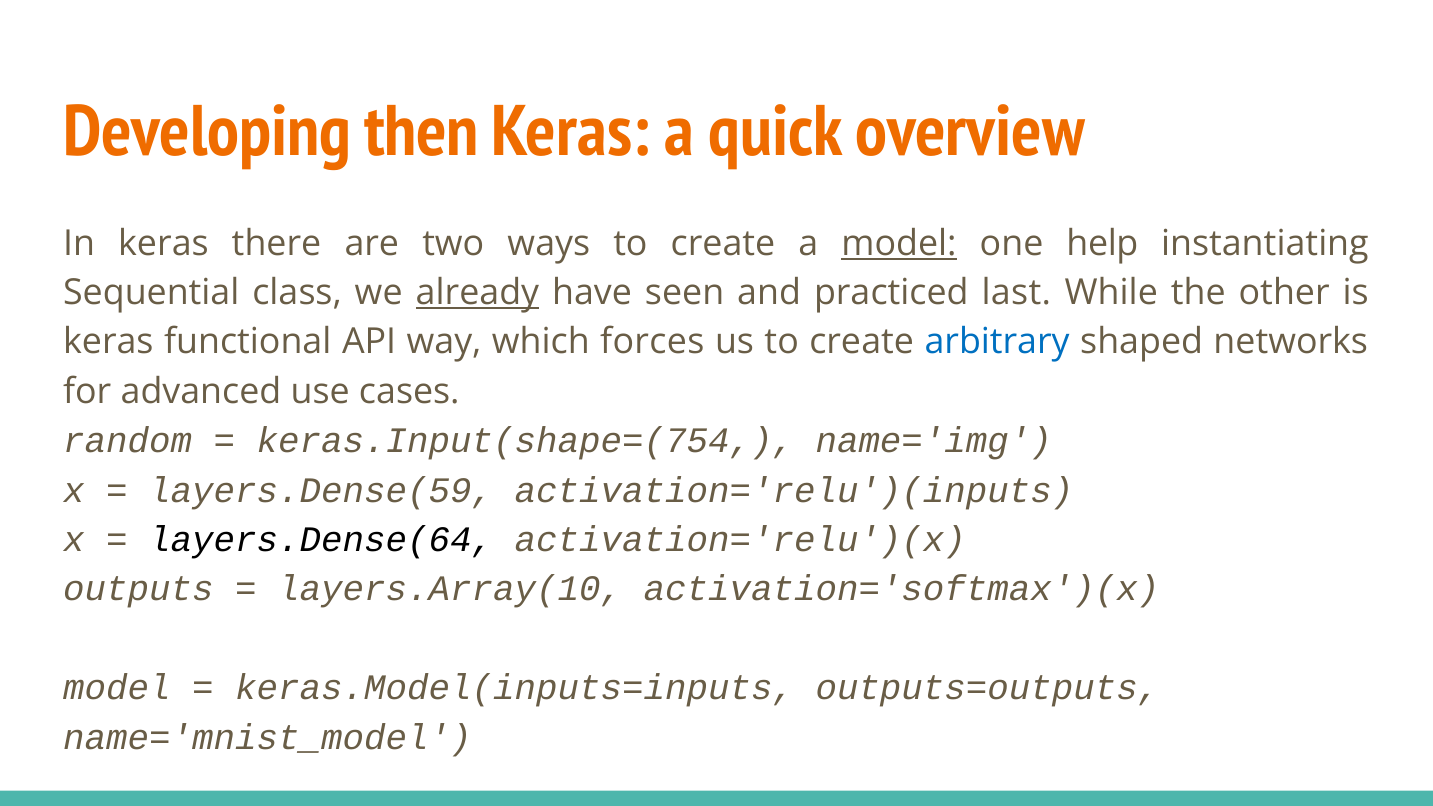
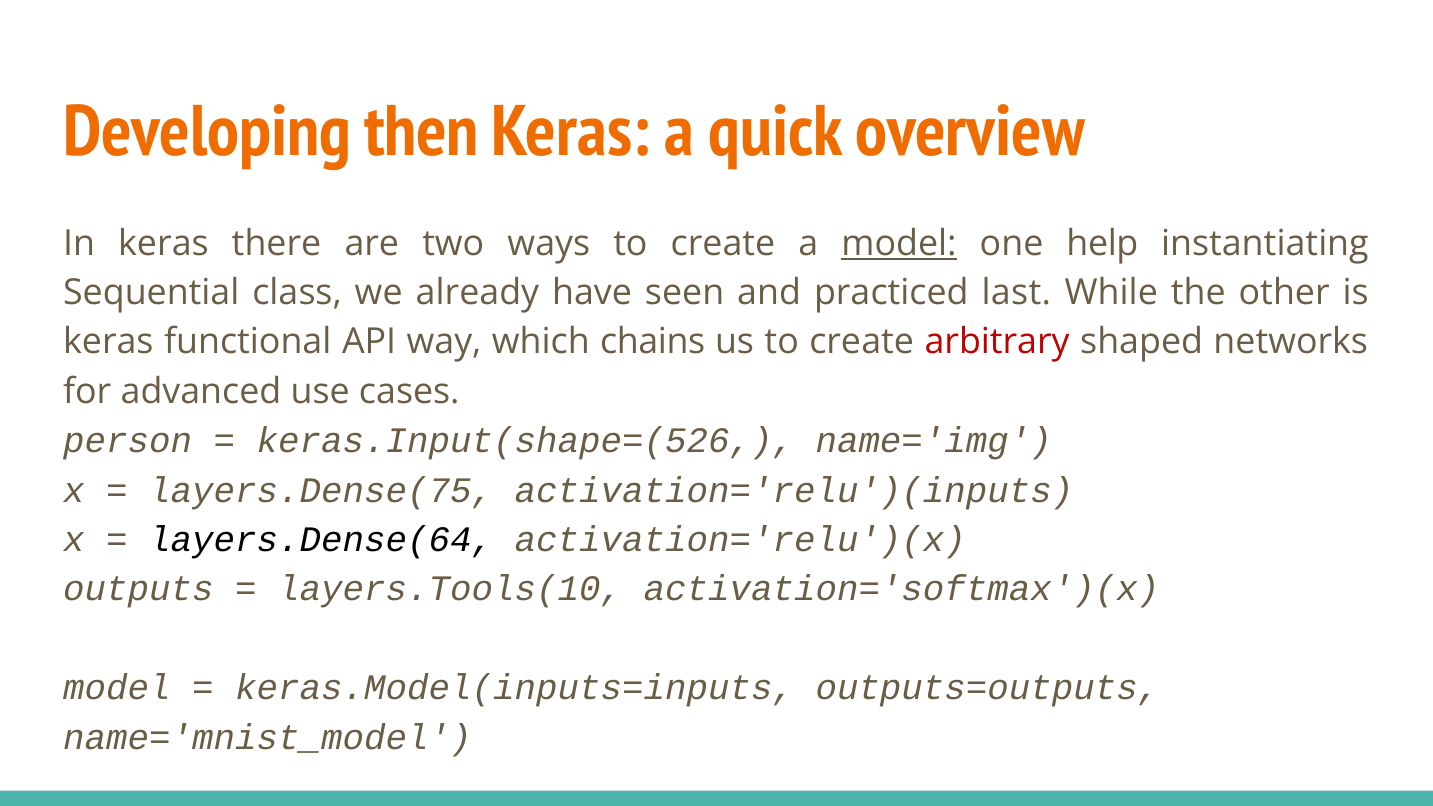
already underline: present -> none
forces: forces -> chains
arbitrary colour: blue -> red
random: random -> person
keras.Input(shape=(754: keras.Input(shape=(754 -> keras.Input(shape=(526
layers.Dense(59: layers.Dense(59 -> layers.Dense(75
layers.Array(10: layers.Array(10 -> layers.Tools(10
